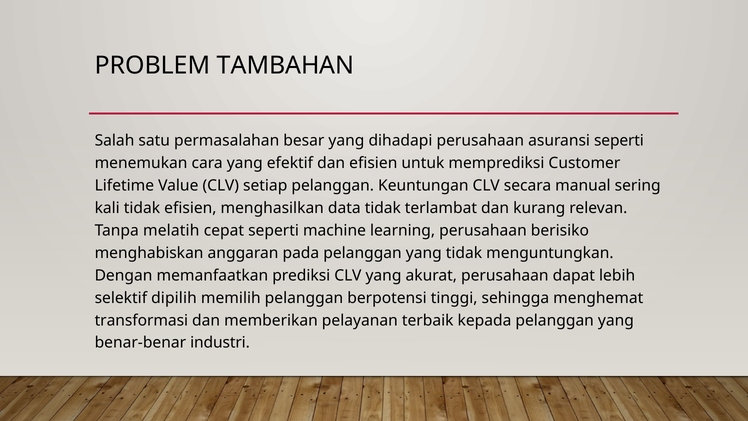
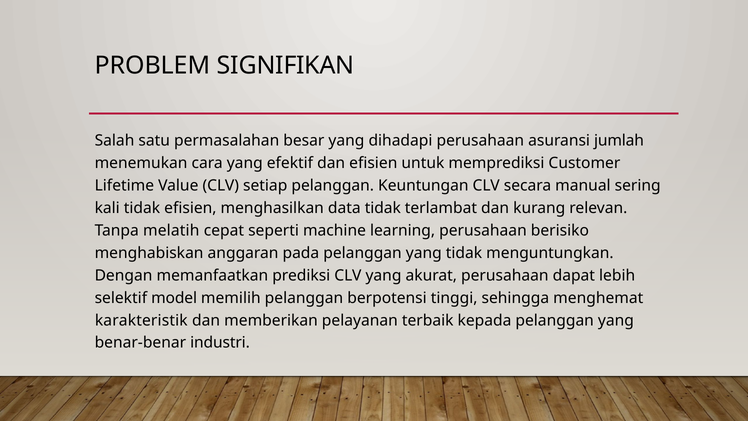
TAMBAHAN: TAMBAHAN -> SIGNIFIKAN
asuransi seperti: seperti -> jumlah
dipilih: dipilih -> model
transformasi: transformasi -> karakteristik
